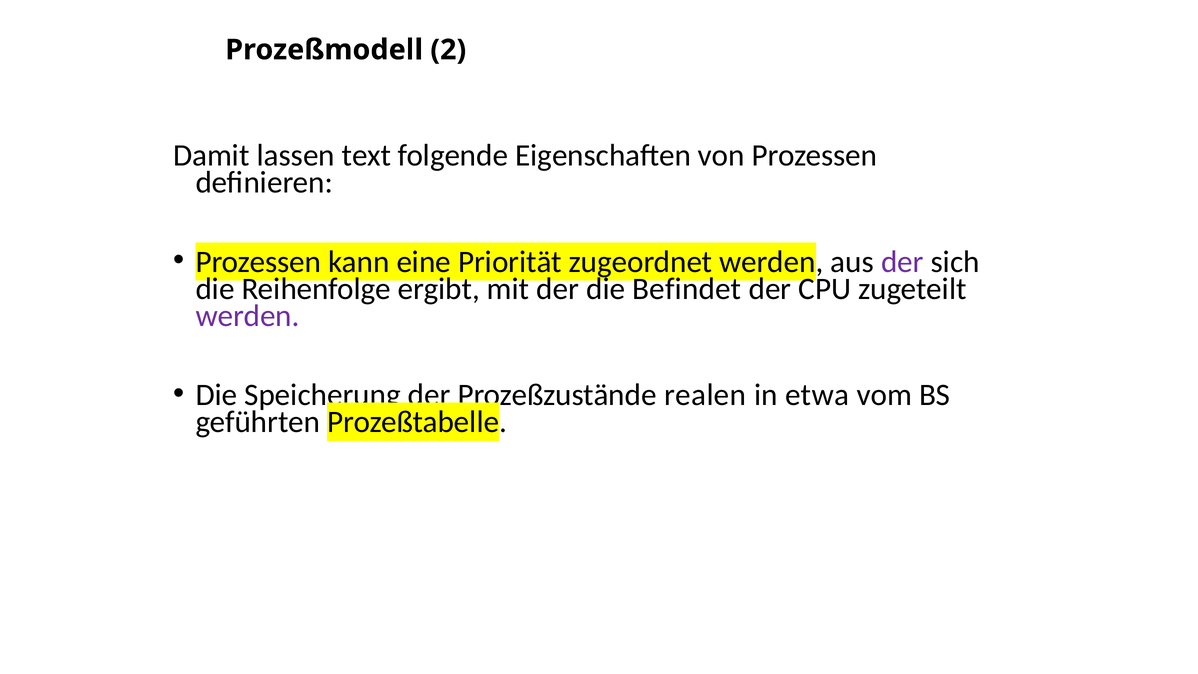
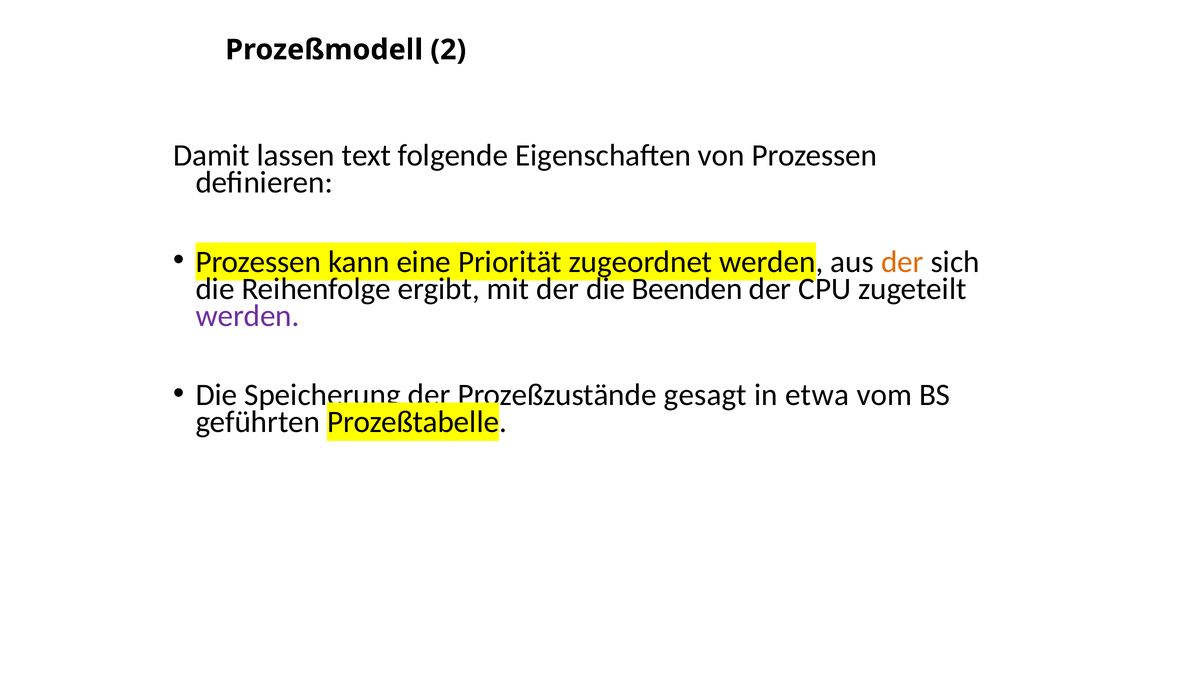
der at (902, 262) colour: purple -> orange
Befindet: Befindet -> Beenden
realen: realen -> gesagt
